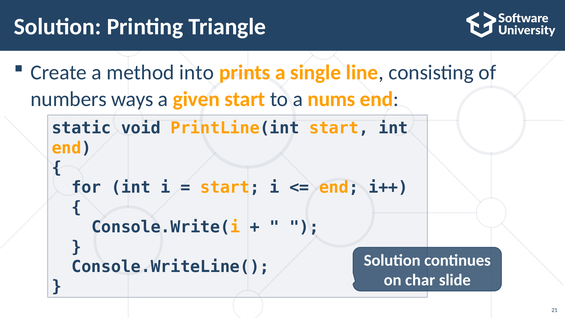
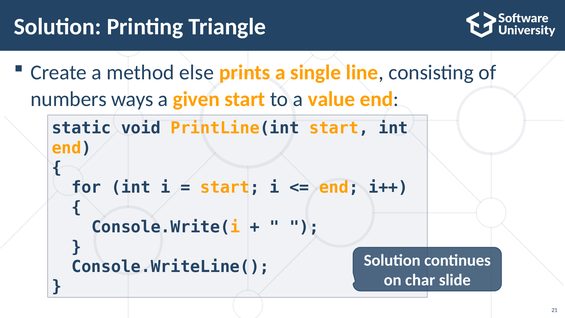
into: into -> else
nums: nums -> value
